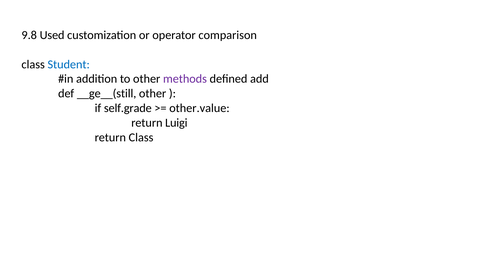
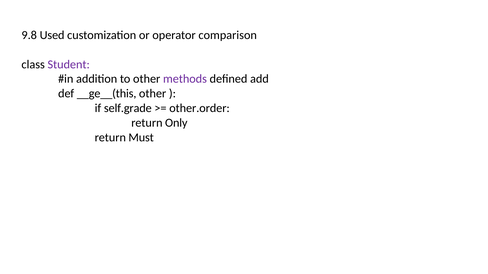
Student colour: blue -> purple
__ge__(still: __ge__(still -> __ge__(this
other.value: other.value -> other.order
Luigi: Luigi -> Only
return Class: Class -> Must
